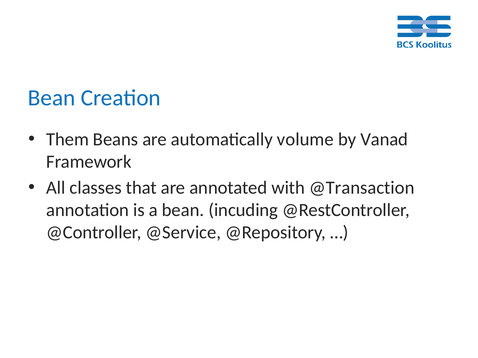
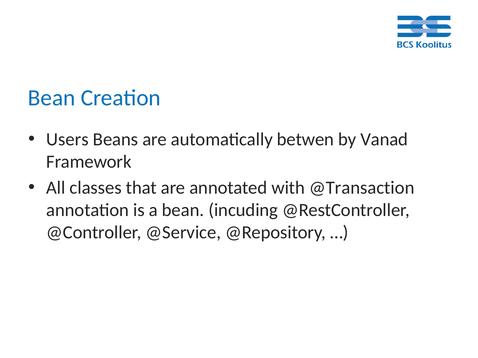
Them: Them -> Users
volume: volume -> betwen
